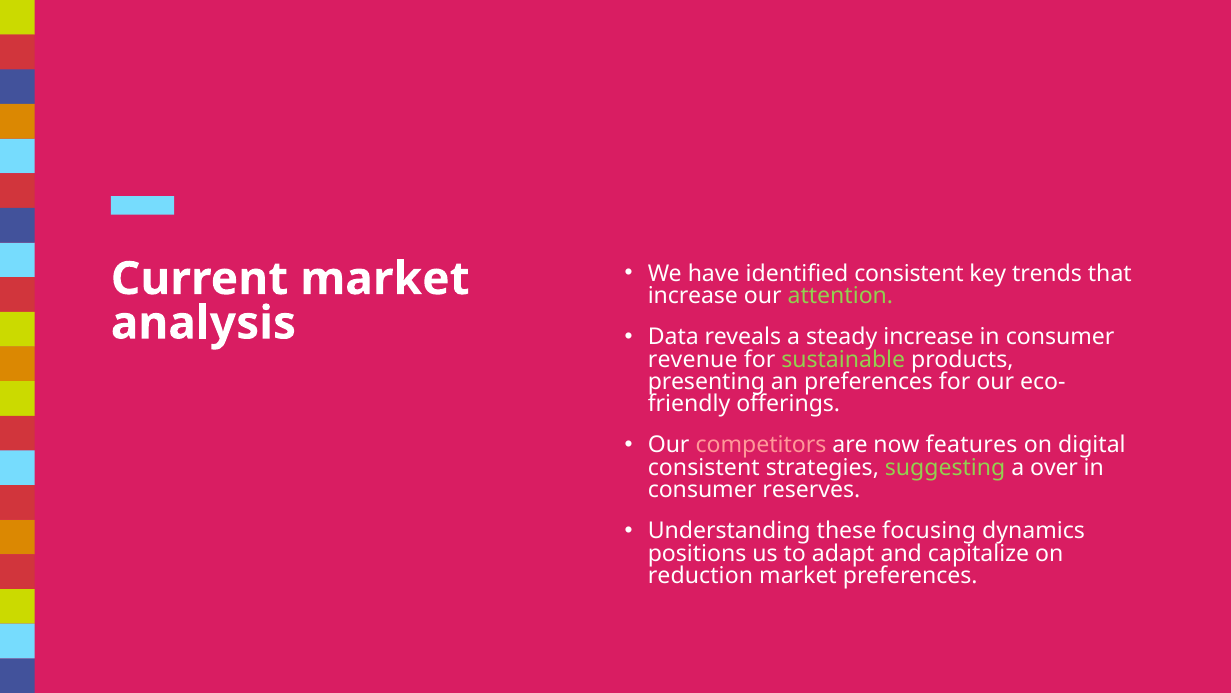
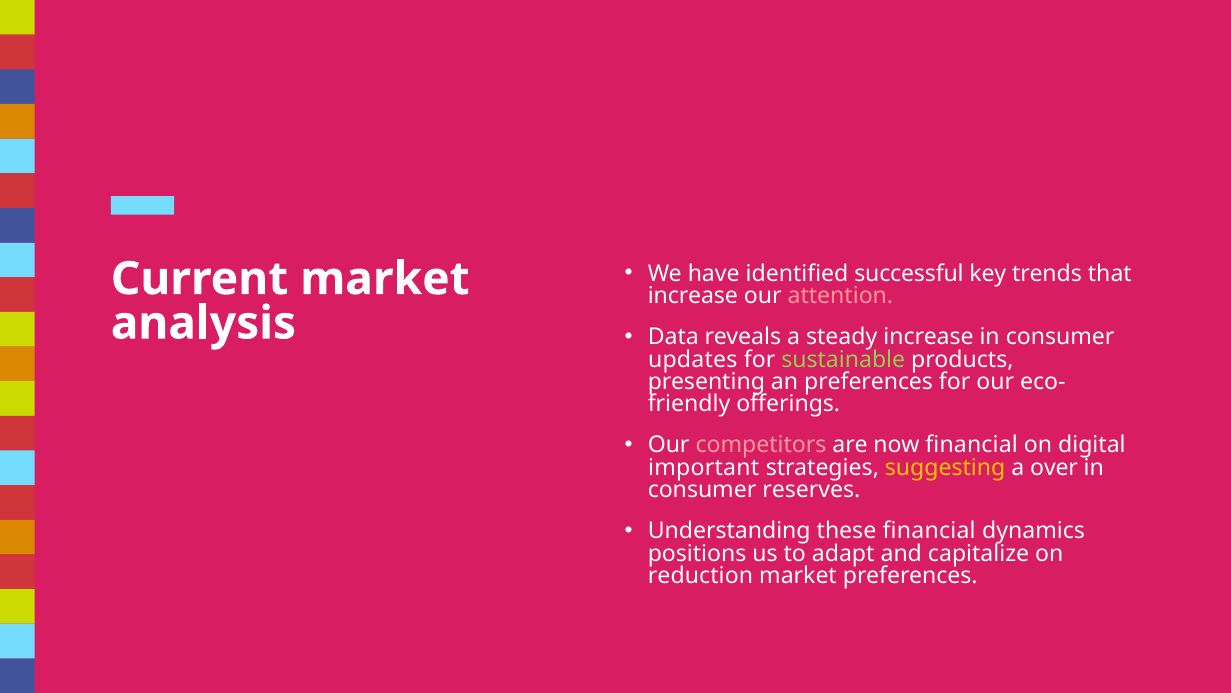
identified consistent: consistent -> successful
attention colour: light green -> pink
revenue: revenue -> updates
now features: features -> financial
consistent at (704, 467): consistent -> important
suggesting colour: light green -> yellow
these focusing: focusing -> financial
